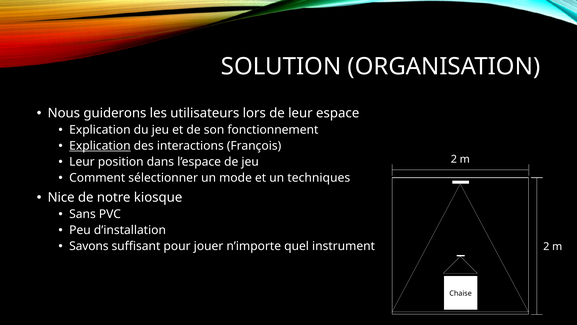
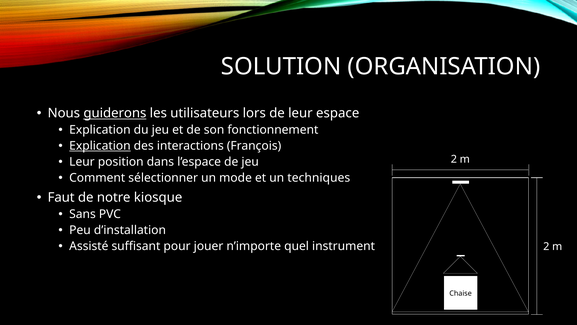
guiderons underline: none -> present
Nice: Nice -> Faut
Savons: Savons -> Assisté
